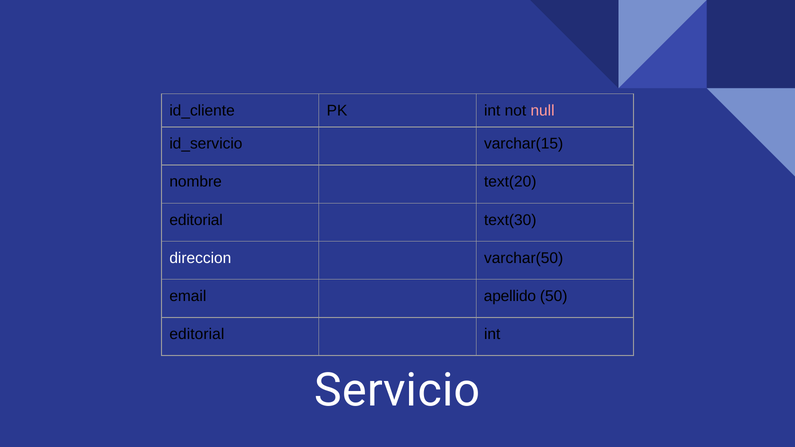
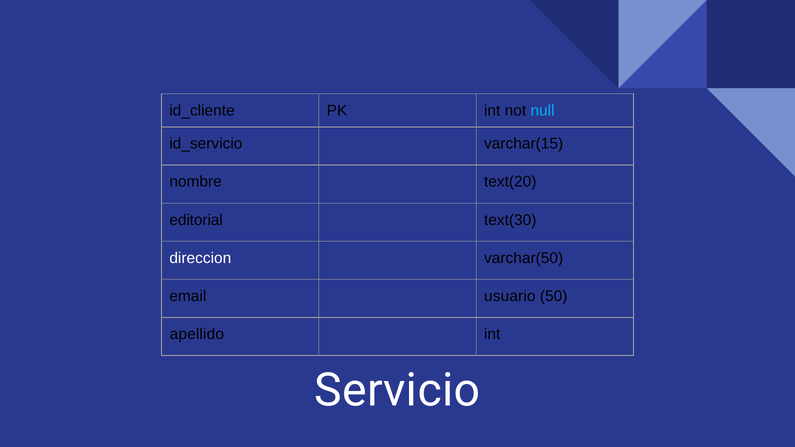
null colour: pink -> light blue
apellido: apellido -> usuario
editorial at (197, 334): editorial -> apellido
